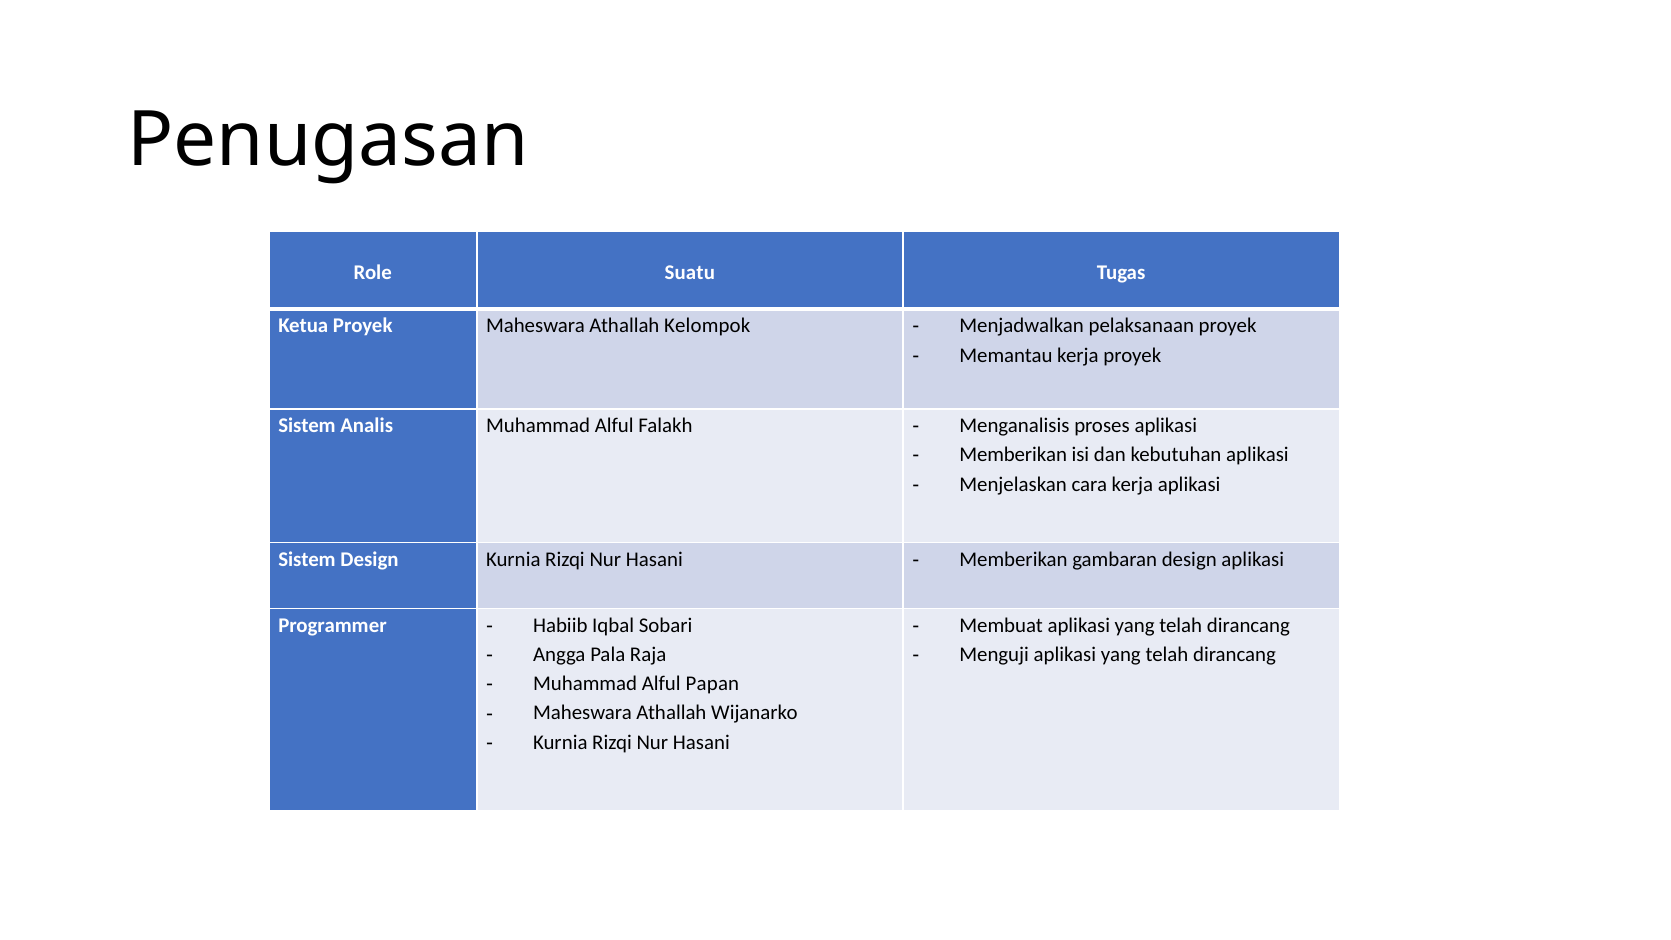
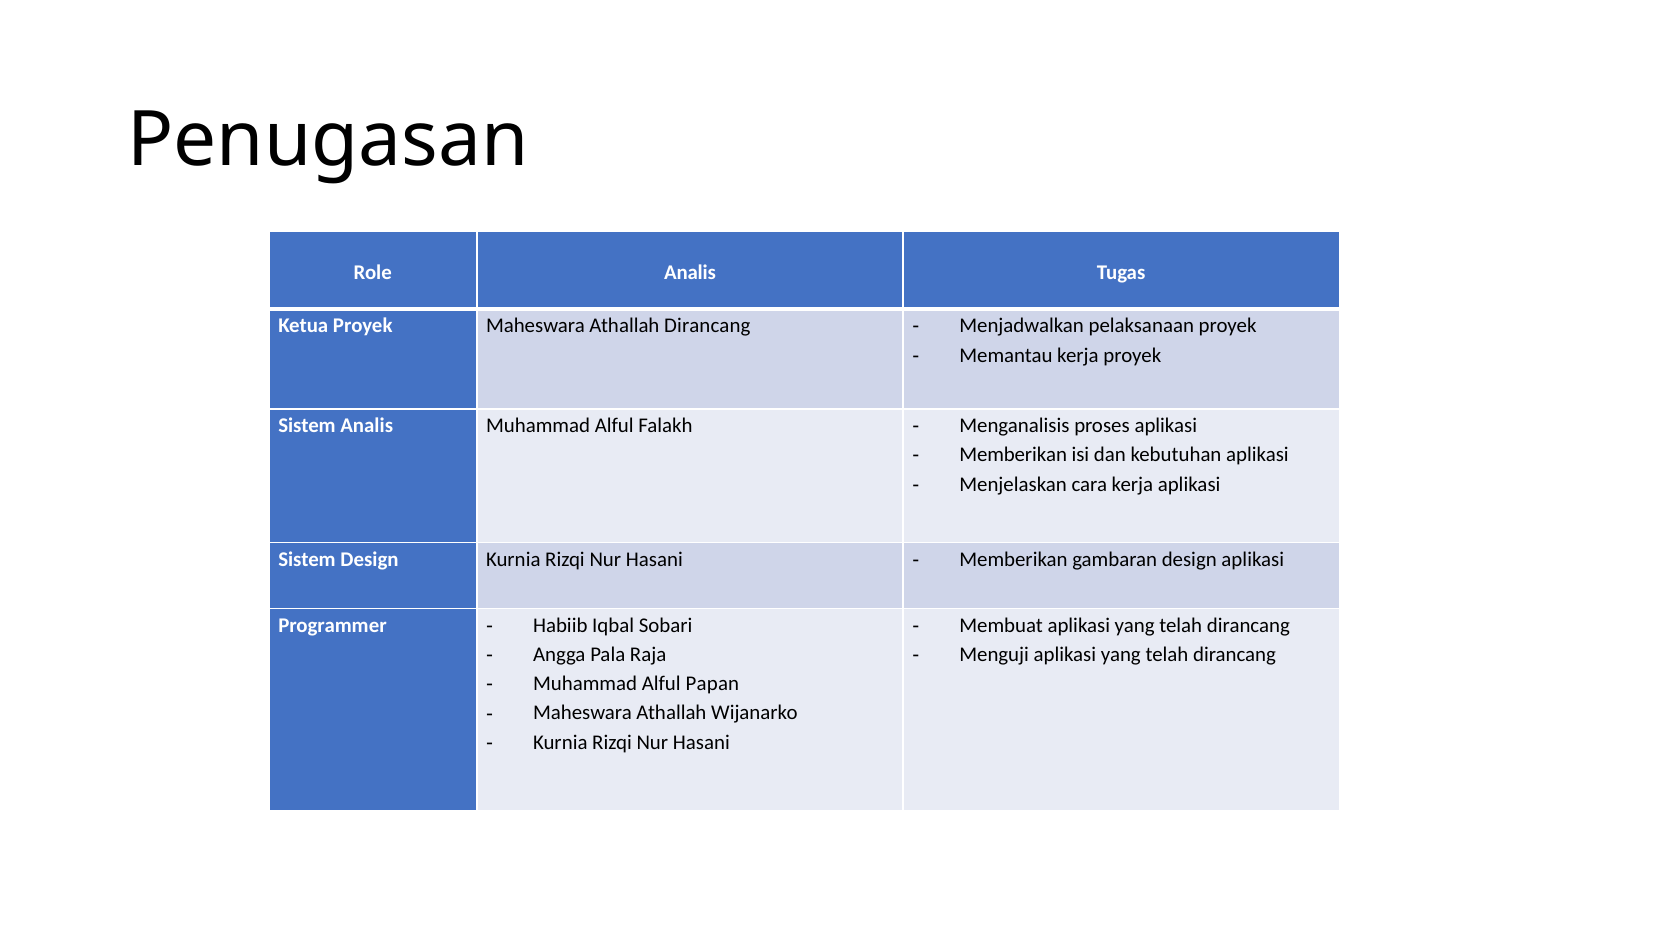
Role Suatu: Suatu -> Analis
Athallah Kelompok: Kelompok -> Dirancang
